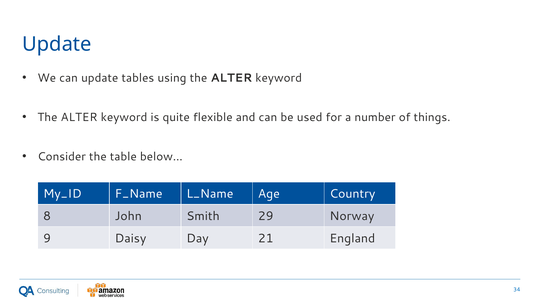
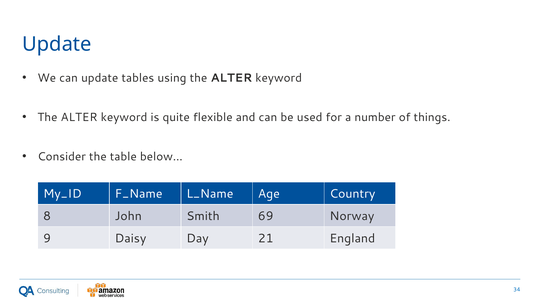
29: 29 -> 69
